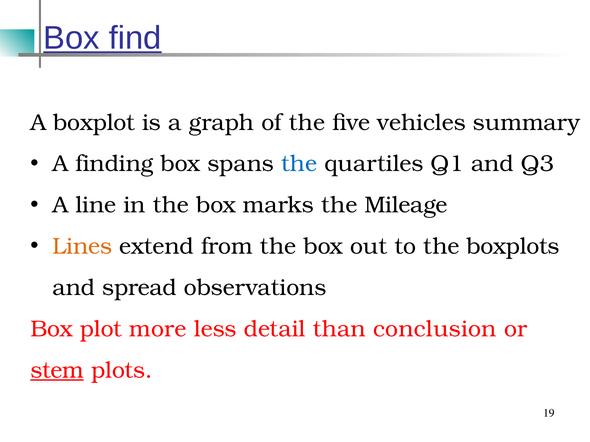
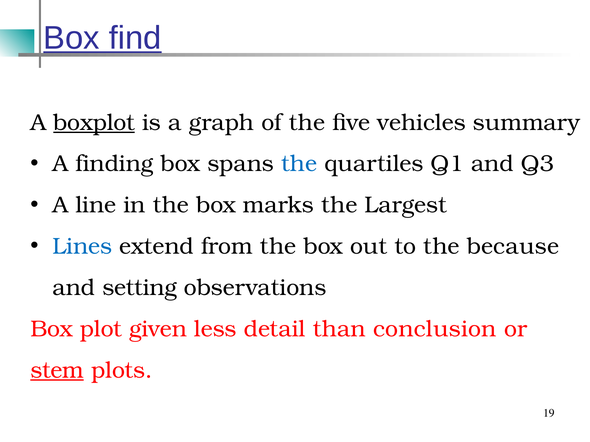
boxplot underline: none -> present
Mileage: Mileage -> Largest
Lines colour: orange -> blue
boxplots: boxplots -> because
spread: spread -> setting
more: more -> given
